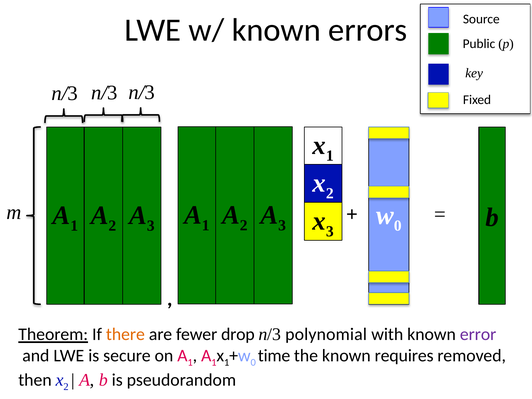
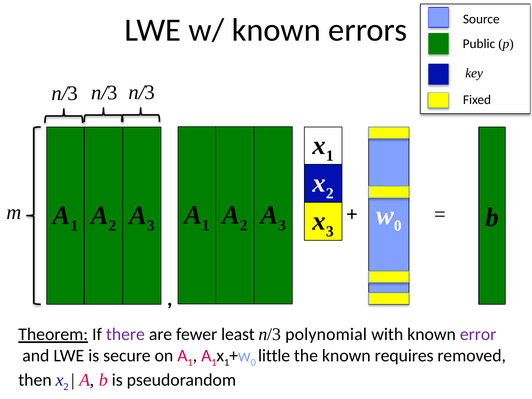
there colour: orange -> purple
drop: drop -> least
time: time -> little
